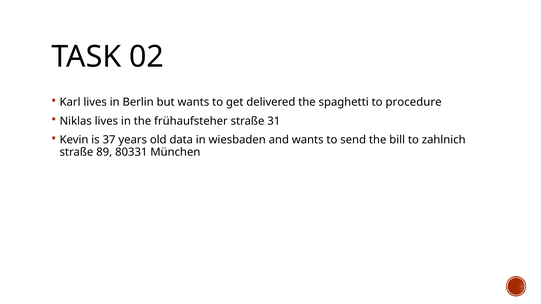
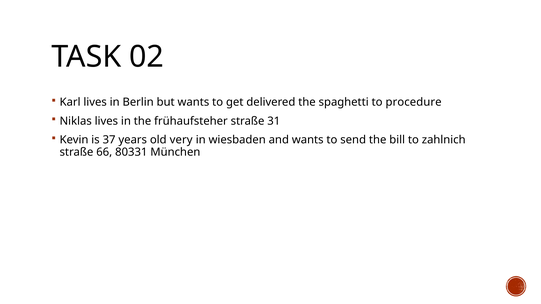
data: data -> very
89: 89 -> 66
